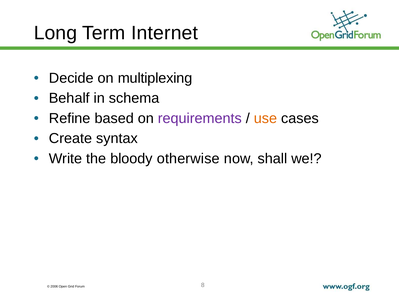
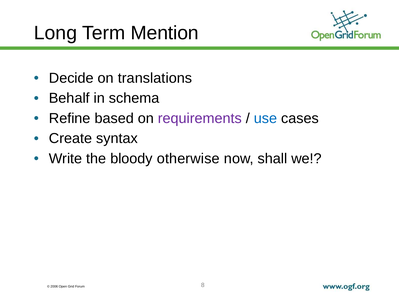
Internet: Internet -> Mention
multiplexing: multiplexing -> translations
use colour: orange -> blue
